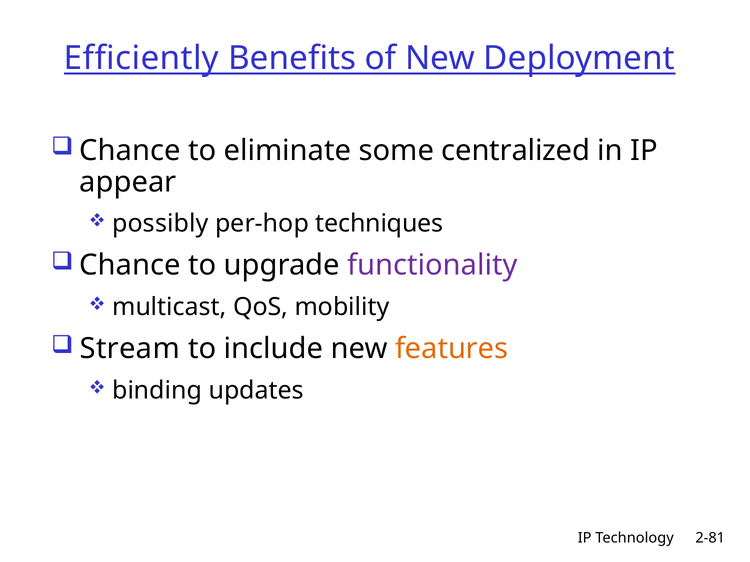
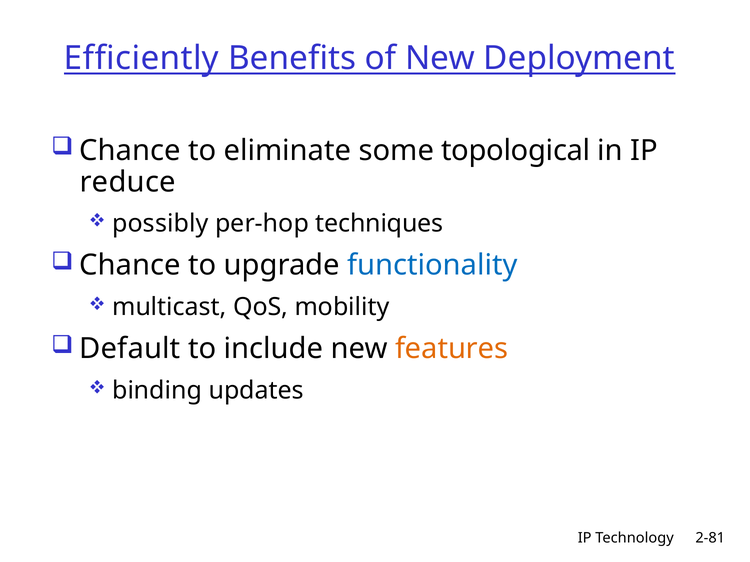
centralized: centralized -> topological
appear: appear -> reduce
functionality colour: purple -> blue
Stream: Stream -> Default
